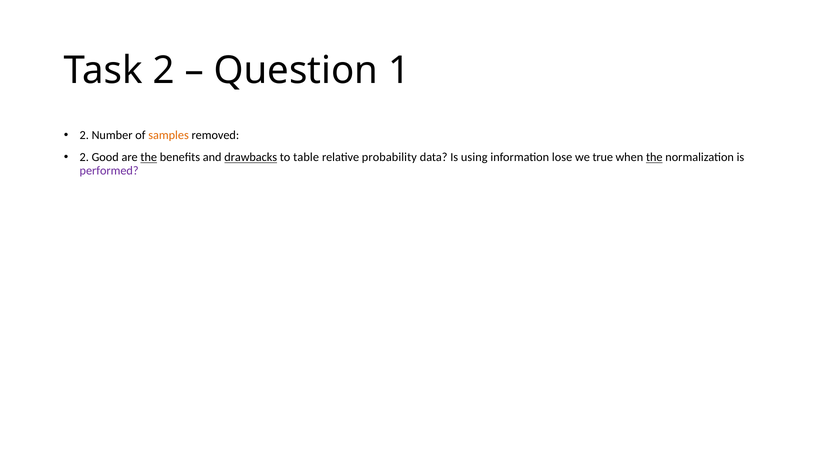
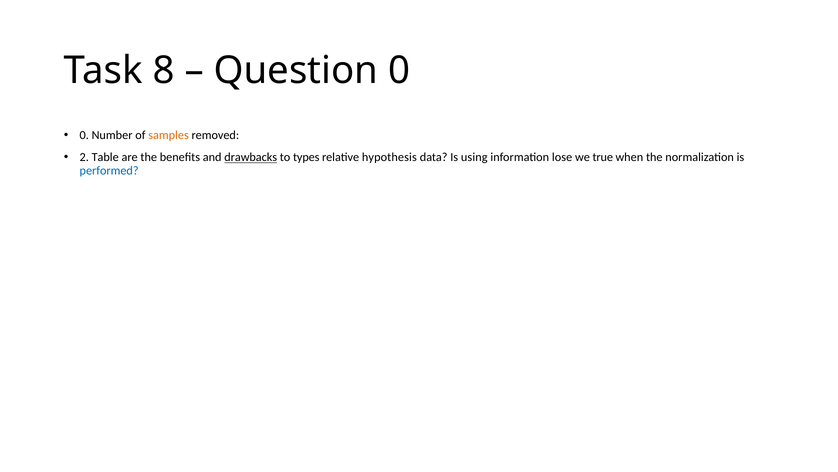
Task 2: 2 -> 8
Question 1: 1 -> 0
2 at (84, 135): 2 -> 0
Good: Good -> Table
the at (149, 157) underline: present -> none
table: table -> types
probability: probability -> hypothesis
the at (654, 157) underline: present -> none
performed colour: purple -> blue
